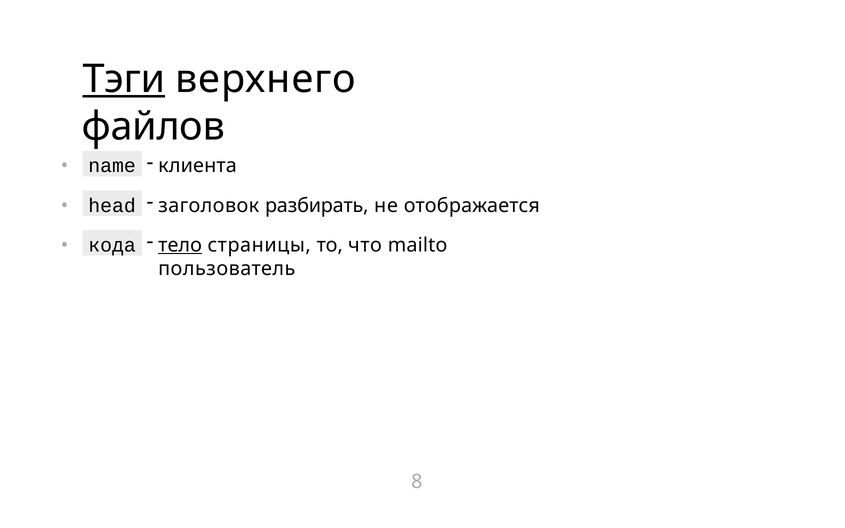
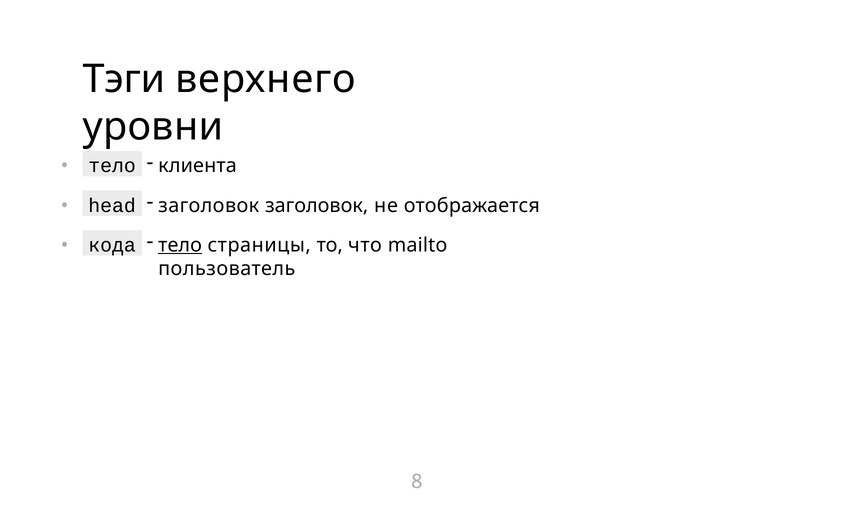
Тэги underline: present -> none
файлов: файлов -> уровни
name at (112, 166): name -> тело
заголовок разбирать: разбирать -> заголовок
